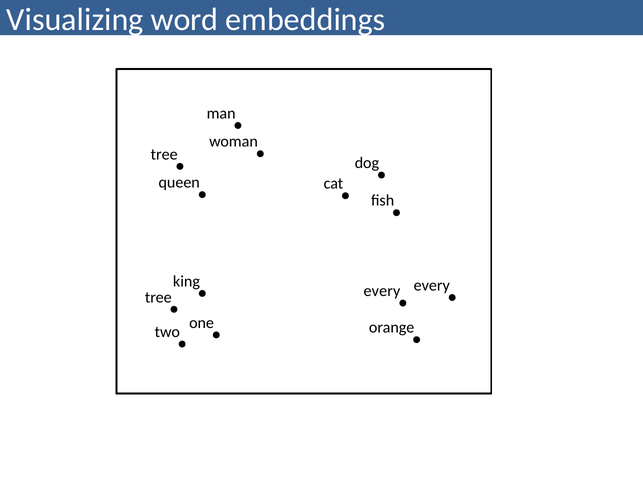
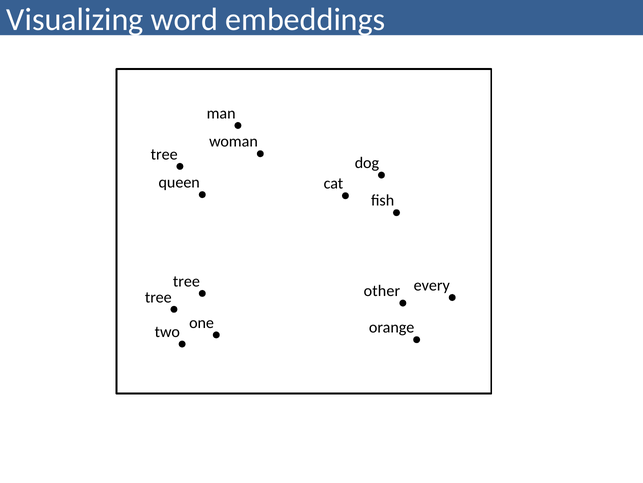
king at (186, 281): king -> tree
every at (382, 291): every -> other
